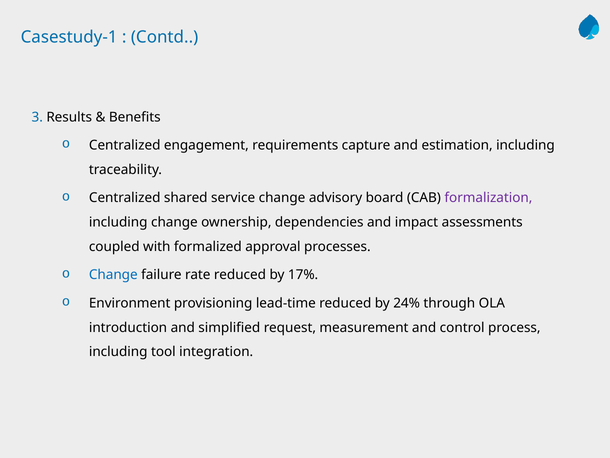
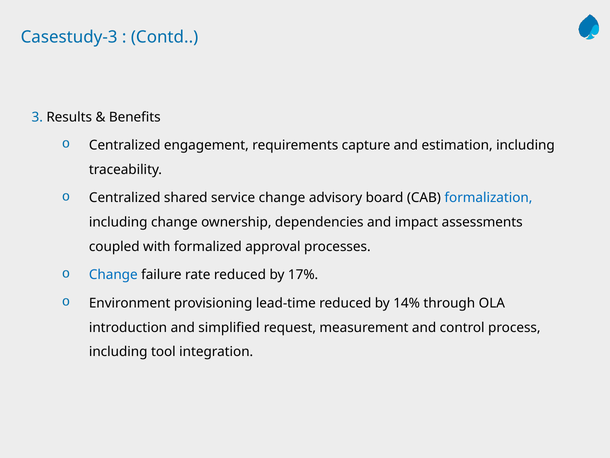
Casestudy-1: Casestudy-1 -> Casestudy-3
formalization colour: purple -> blue
24%: 24% -> 14%
